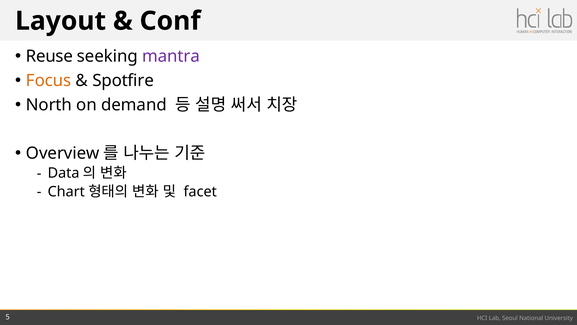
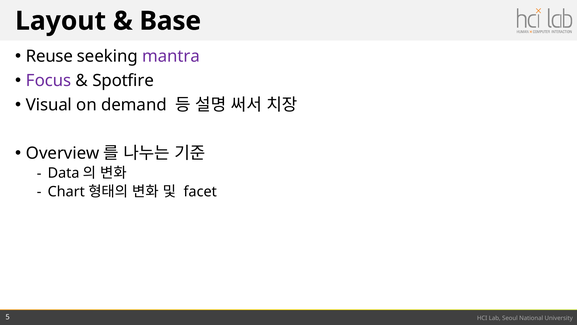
Conf: Conf -> Base
Focus colour: orange -> purple
North: North -> Visual
